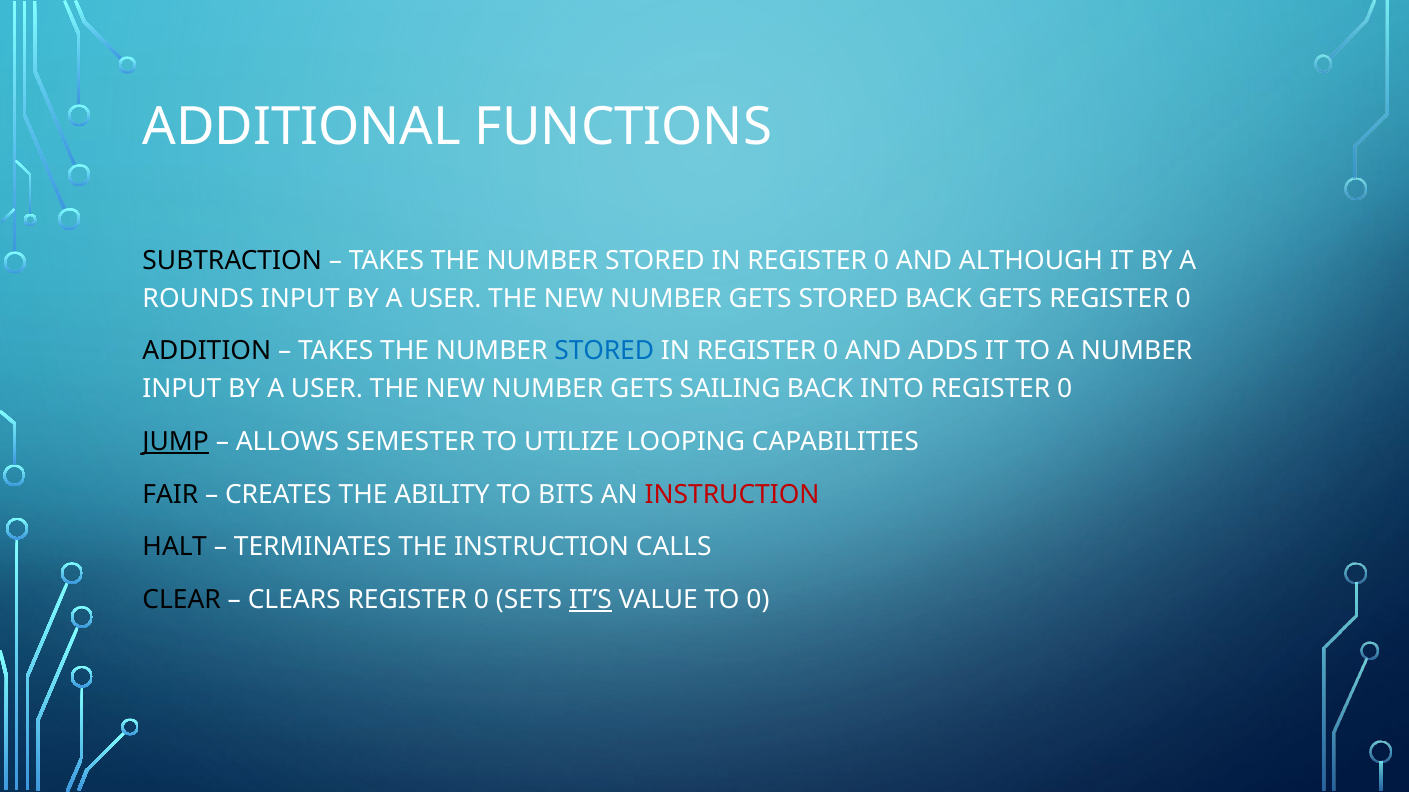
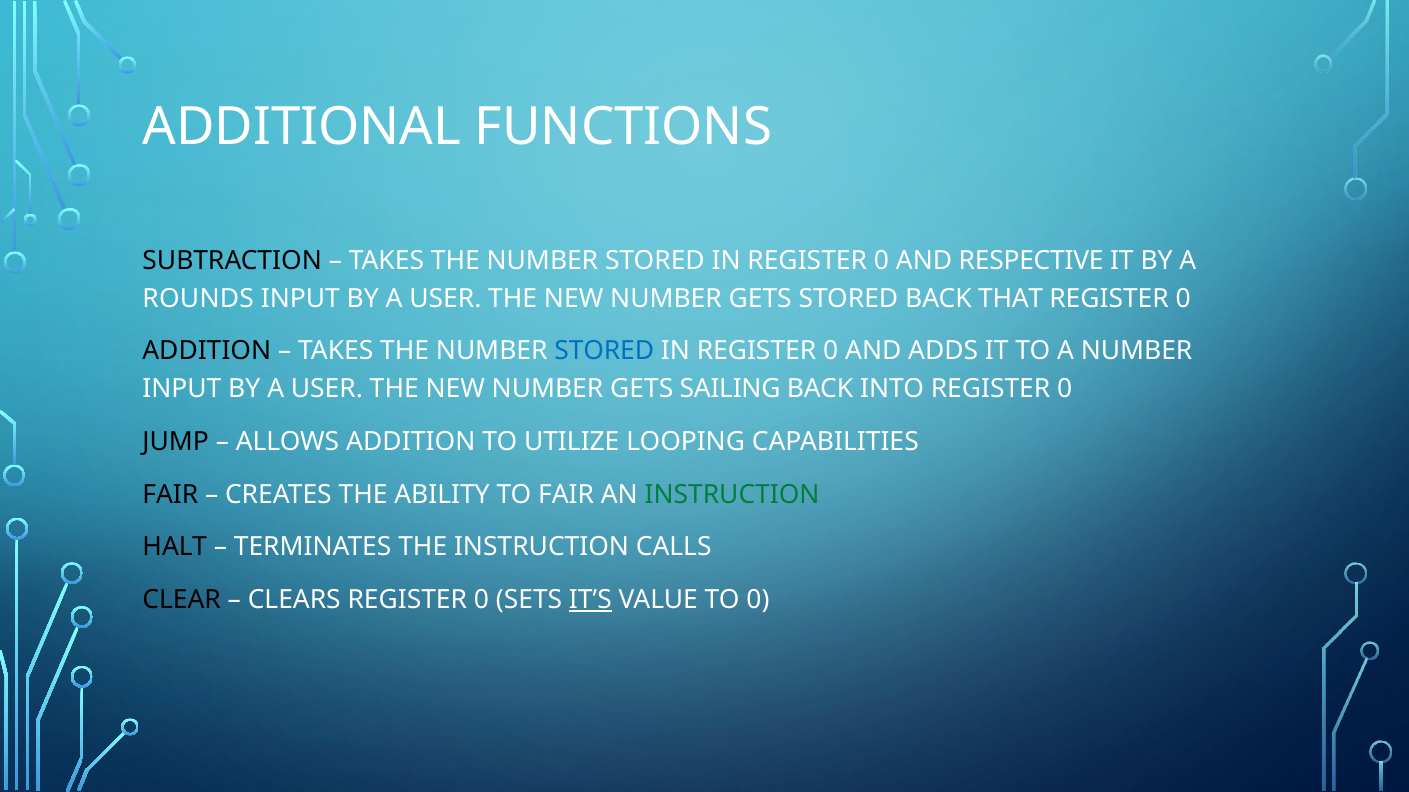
ALTHOUGH: ALTHOUGH -> RESPECTIVE
BACK GETS: GETS -> THAT
JUMP underline: present -> none
ALLOWS SEMESTER: SEMESTER -> ADDITION
TO BITS: BITS -> FAIR
INSTRUCTION at (732, 495) colour: red -> green
